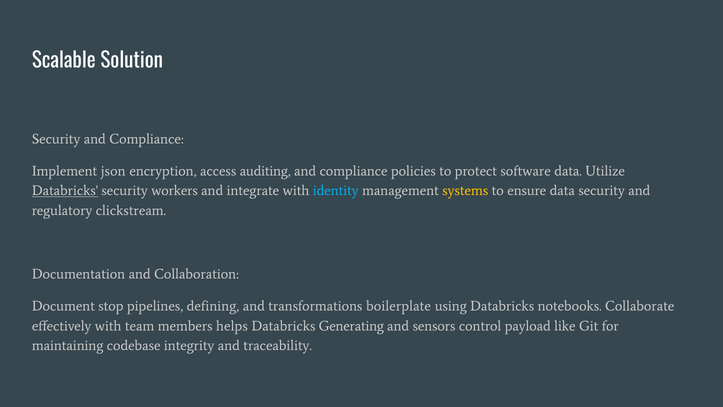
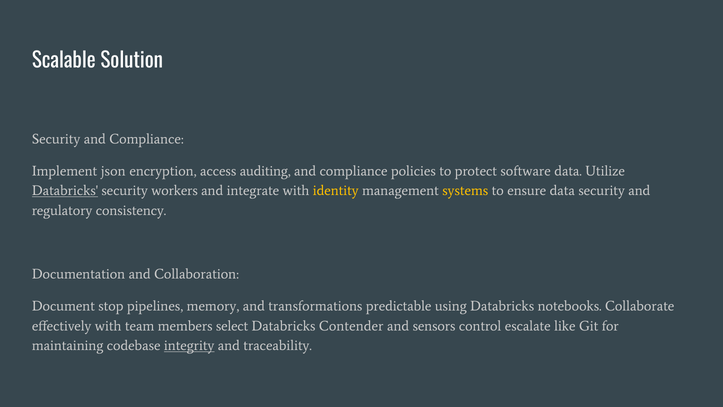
identity colour: light blue -> yellow
clickstream: clickstream -> consistency
defining: defining -> memory
boilerplate: boilerplate -> predictable
helps: helps -> select
Generating: Generating -> Contender
payload: payload -> escalate
integrity underline: none -> present
